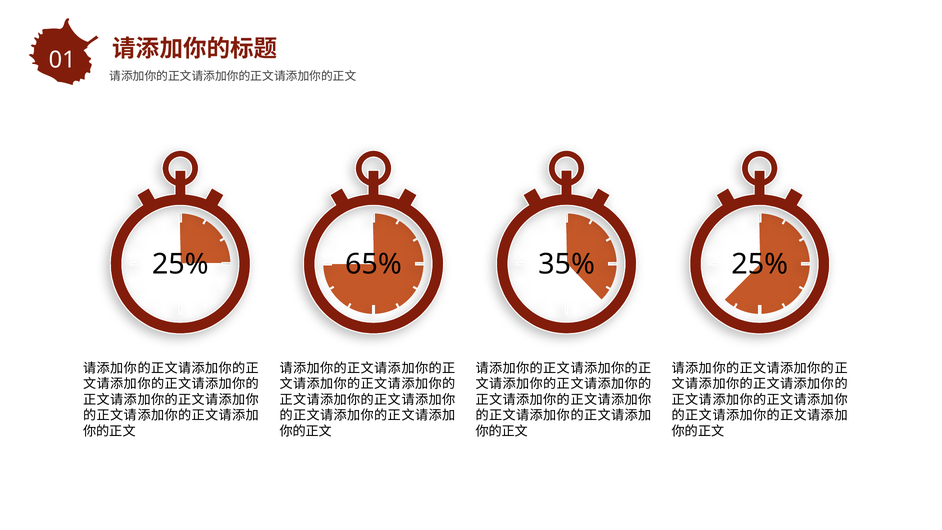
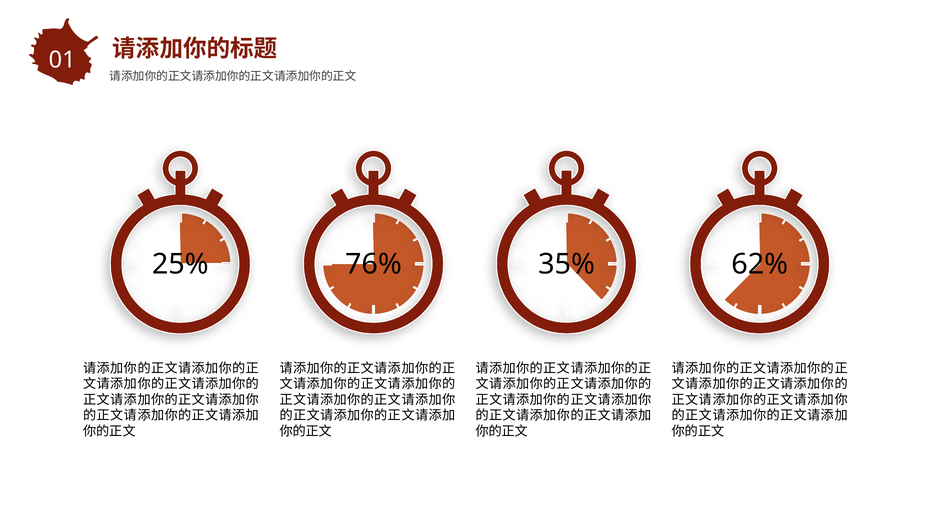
65%: 65% -> 76%
35% 25%: 25% -> 62%
